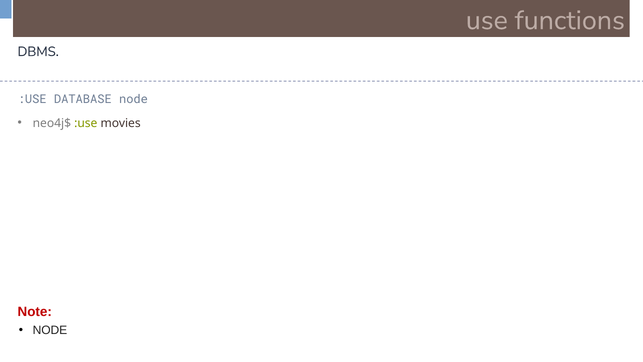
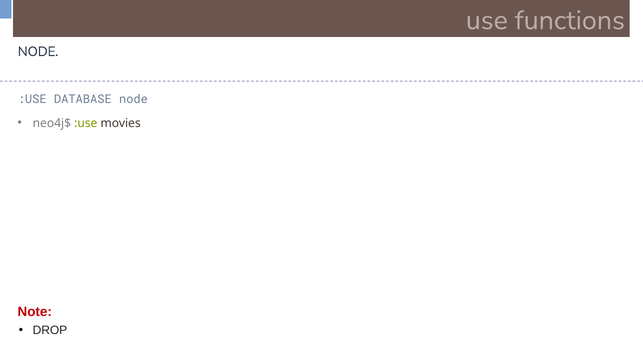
DBMS at (38, 52): DBMS -> NODE
NODE at (50, 330): NODE -> DROP
